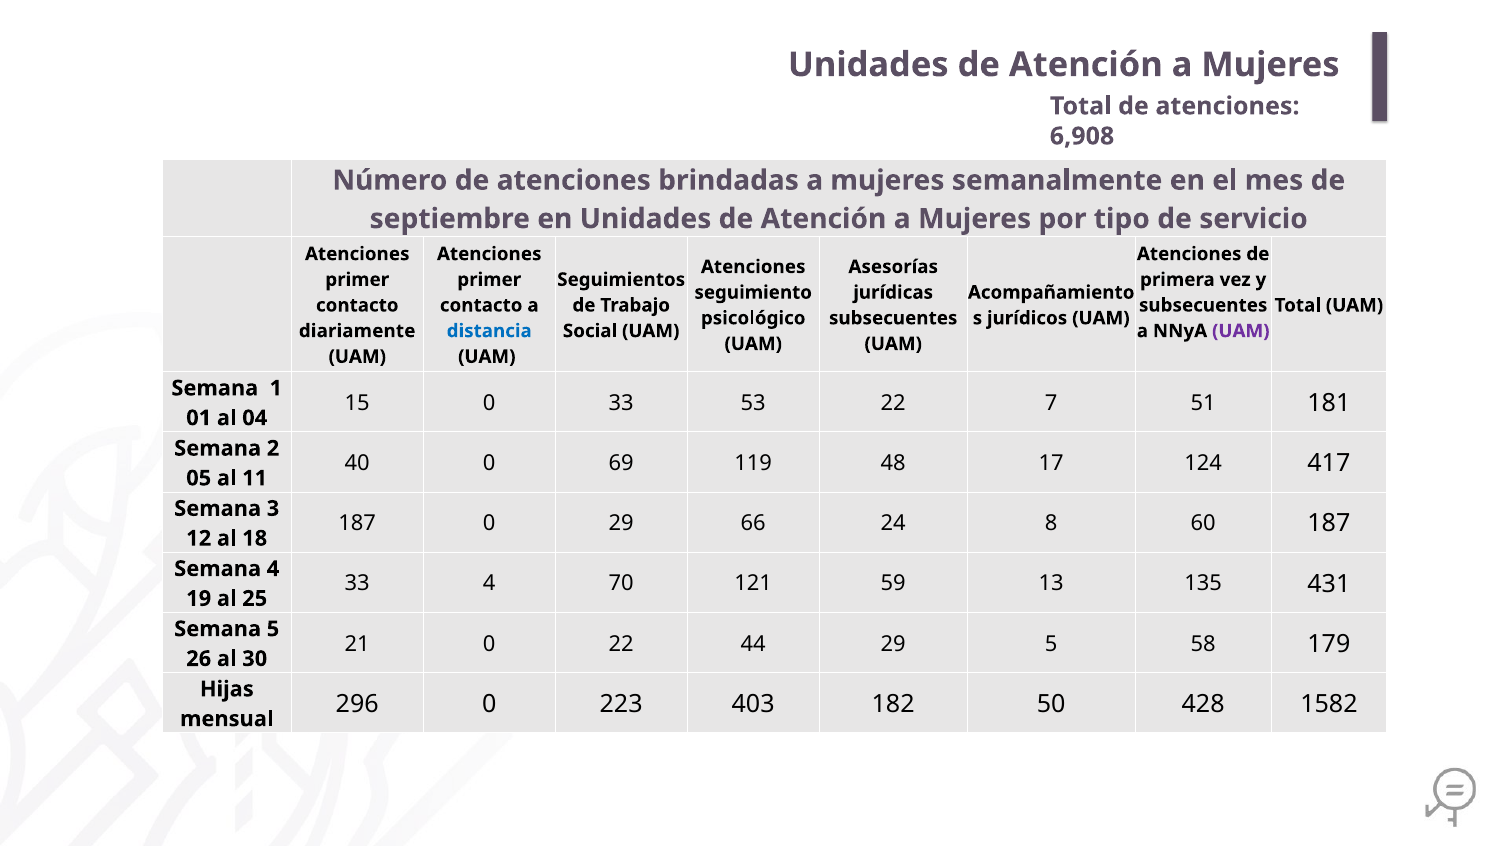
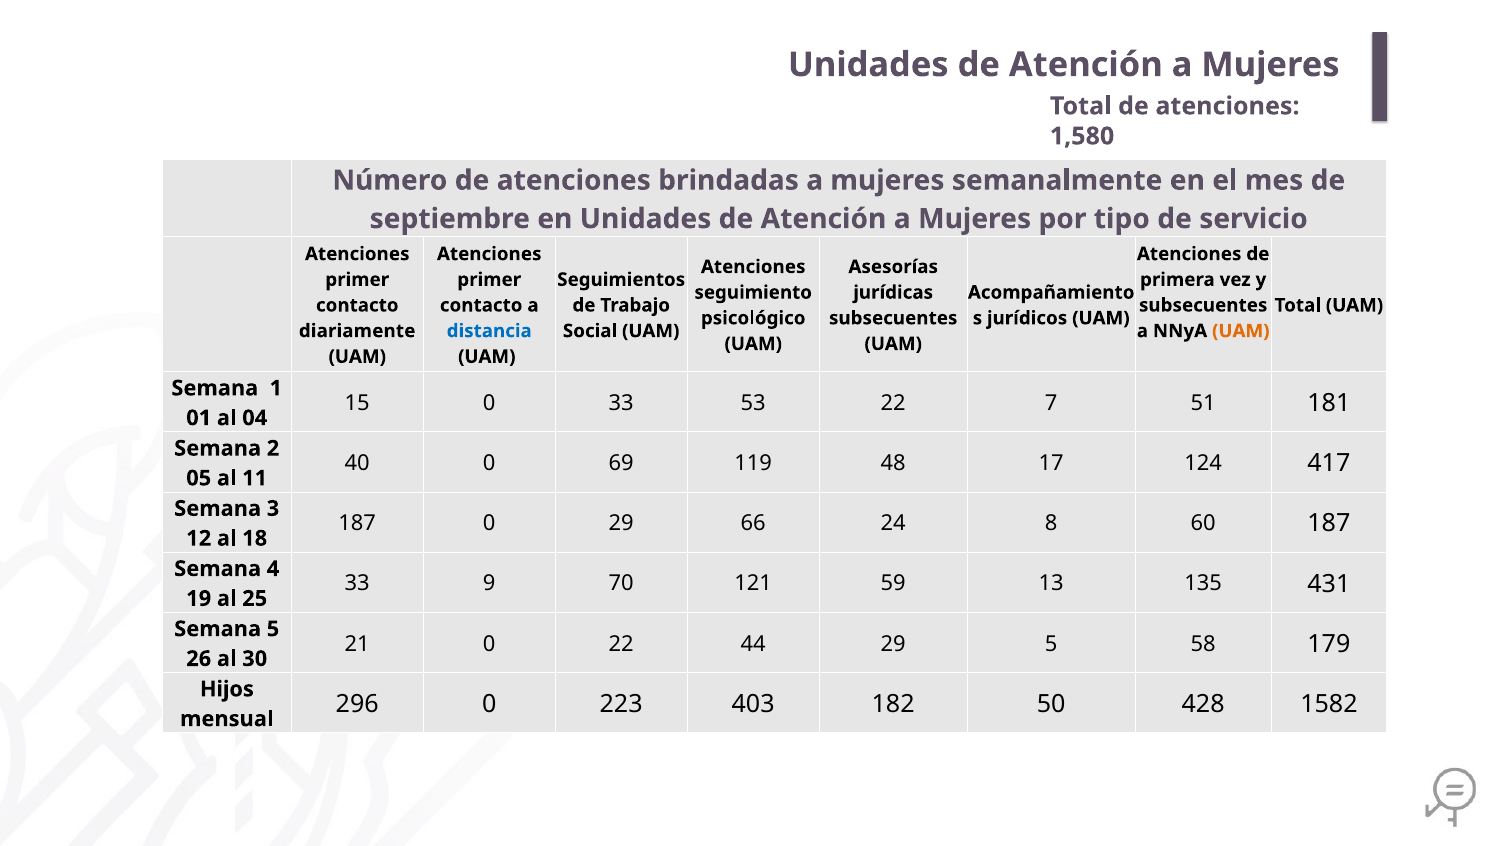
6,908: 6,908 -> 1,580
UAM at (1241, 331) colour: purple -> orange
33 4: 4 -> 9
Hijas: Hijas -> Hijos
